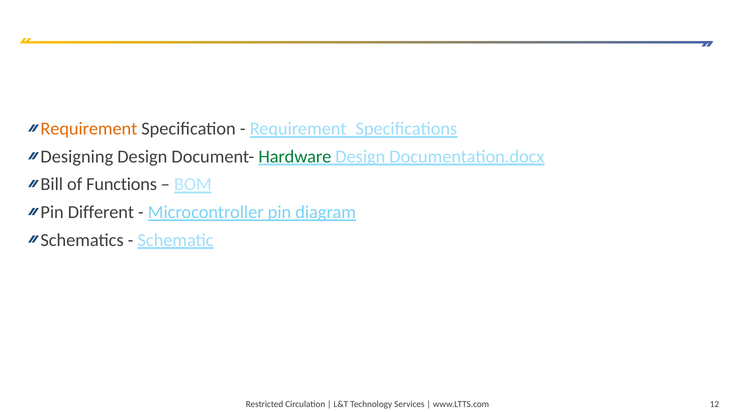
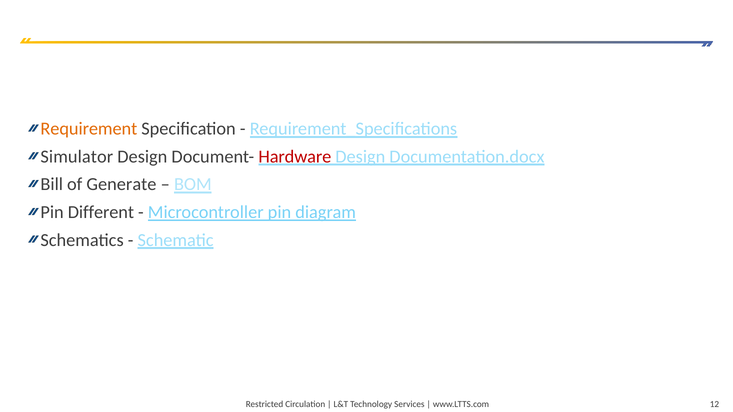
Designing: Designing -> Simulator
Hardware colour: green -> red
Functions: Functions -> Generate
